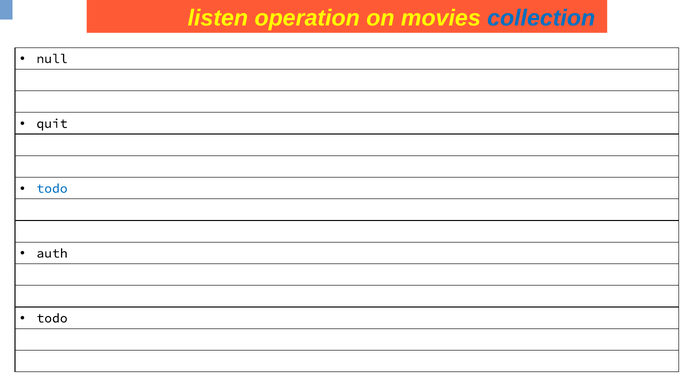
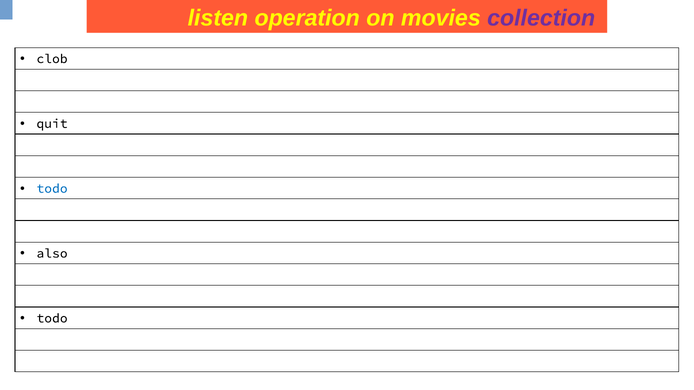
collection colour: blue -> purple
null: null -> clob
auth: auth -> also
